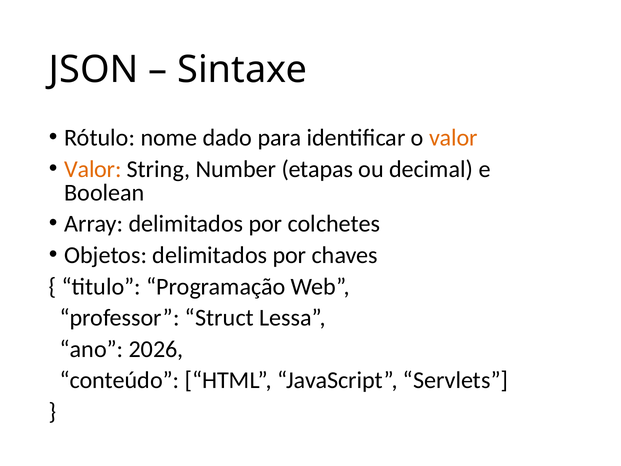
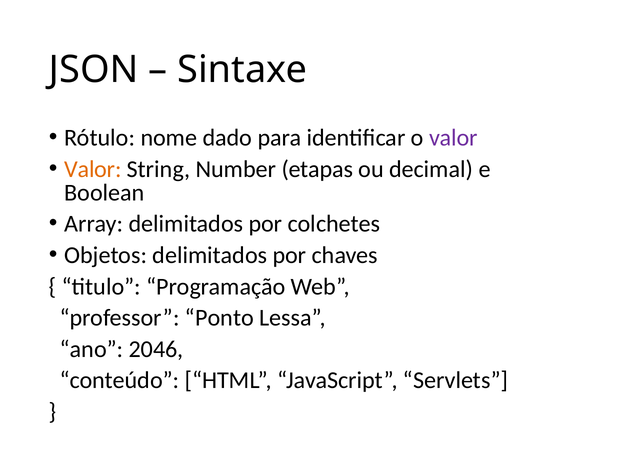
valor at (453, 138) colour: orange -> purple
Struct: Struct -> Ponto
2026: 2026 -> 2046
